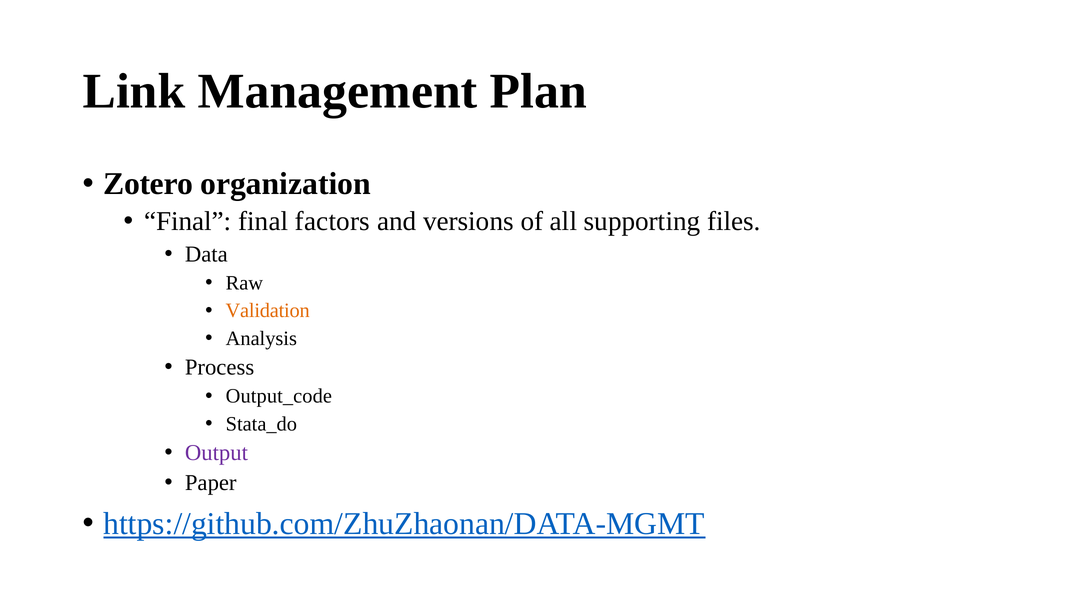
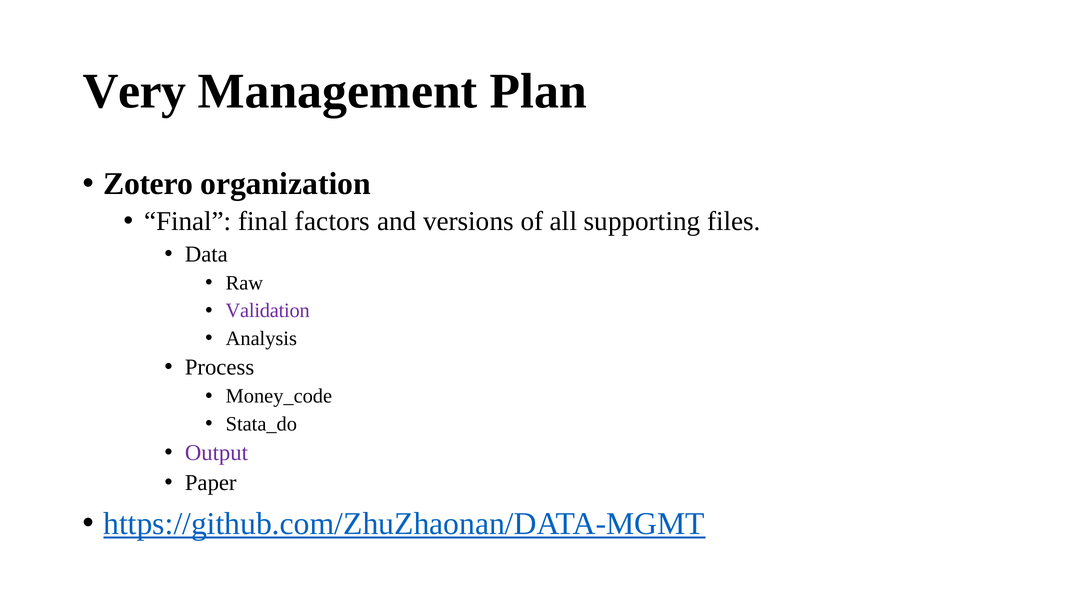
Link: Link -> Very
Validation colour: orange -> purple
Output_code: Output_code -> Money_code
